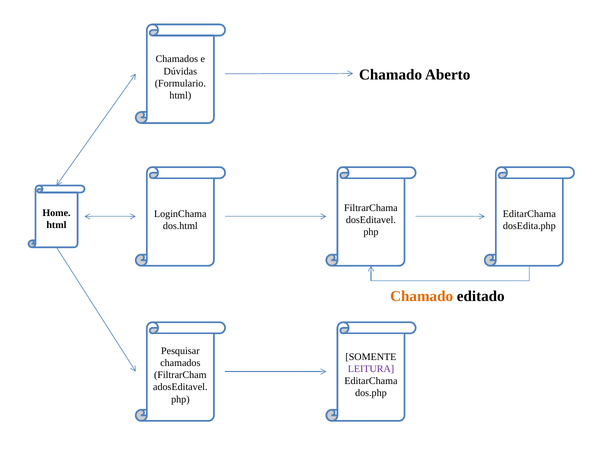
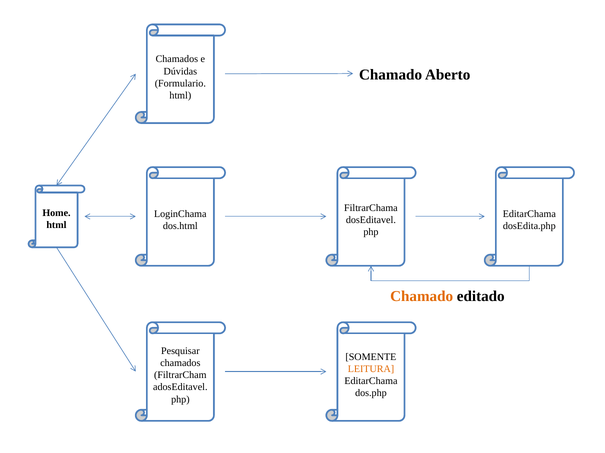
LEITURA colour: purple -> orange
